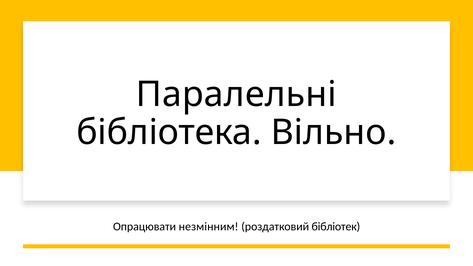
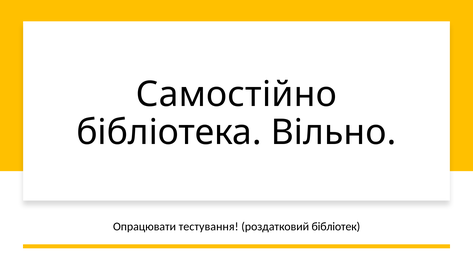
Паралельні: Паралельні -> Самостійно
незмінним: незмінним -> тестування
